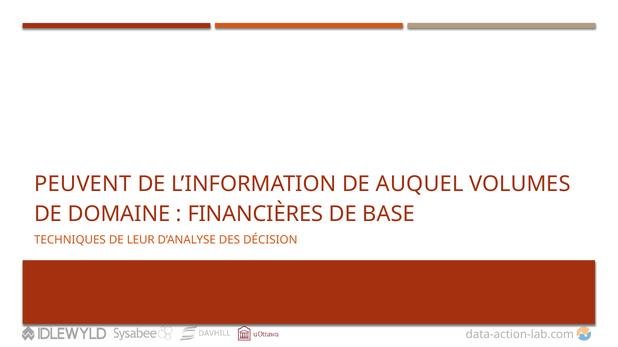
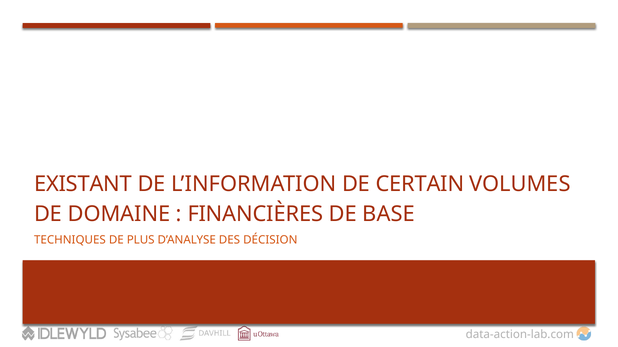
PEUVENT: PEUVENT -> EXISTANT
AUQUEL: AUQUEL -> CERTAIN
LEUR: LEUR -> PLUS
